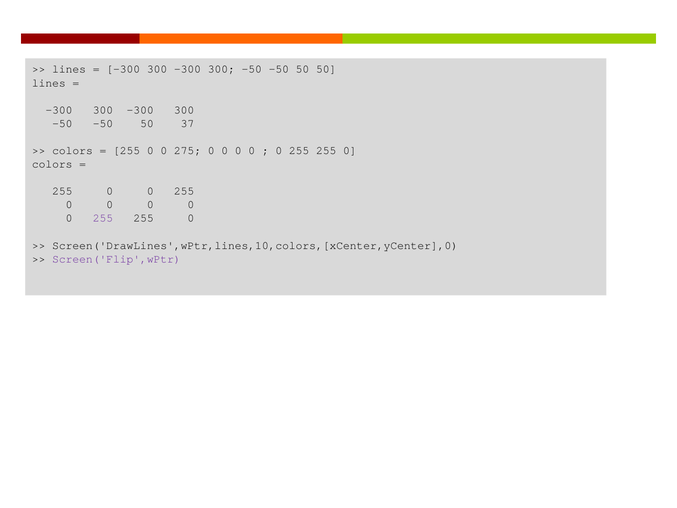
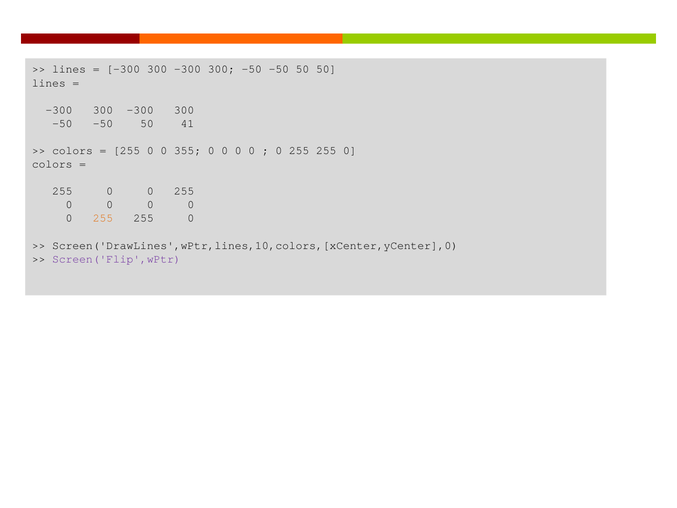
37: 37 -> 41
275: 275 -> 355
255 at (103, 218) colour: purple -> orange
